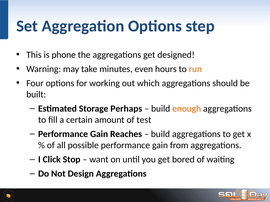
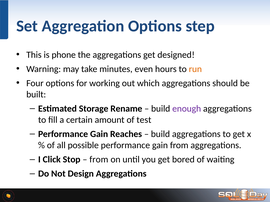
Perhaps: Perhaps -> Rename
enough colour: orange -> purple
want at (99, 160): want -> from
